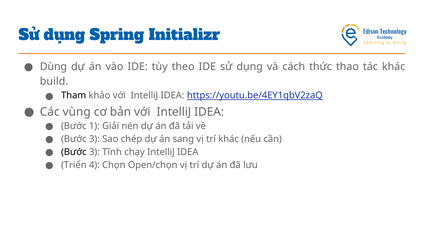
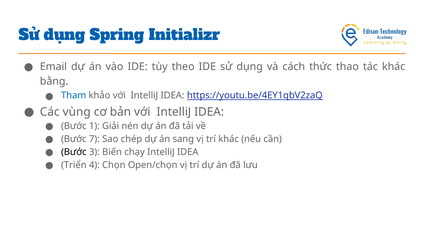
Dùng: Dùng -> Email
build: build -> bằng
Tham colour: black -> blue
3 at (94, 139): 3 -> 7
Tĩnh: Tĩnh -> Biến
